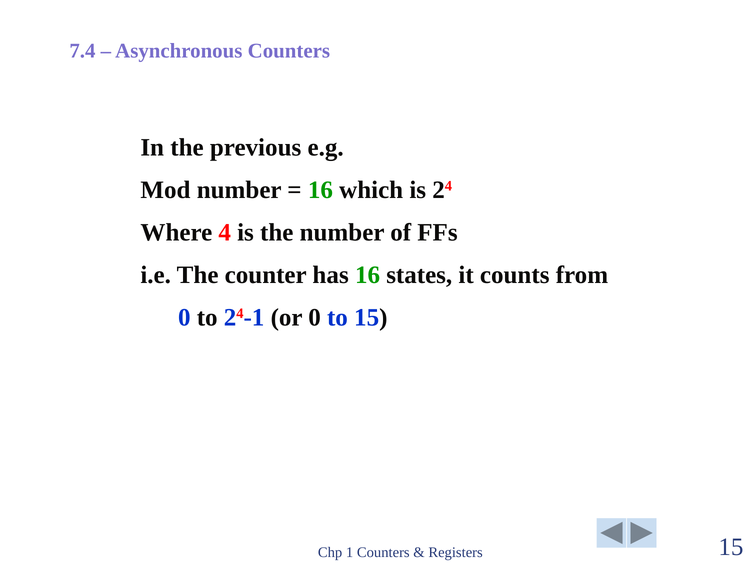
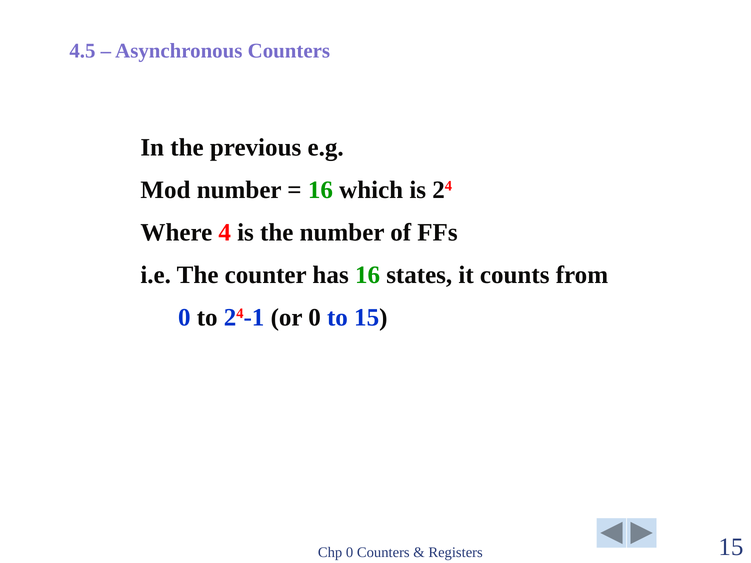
7.4: 7.4 -> 4.5
Chp 1: 1 -> 0
